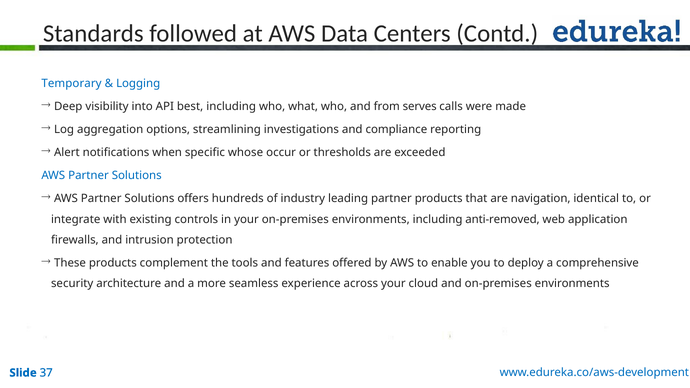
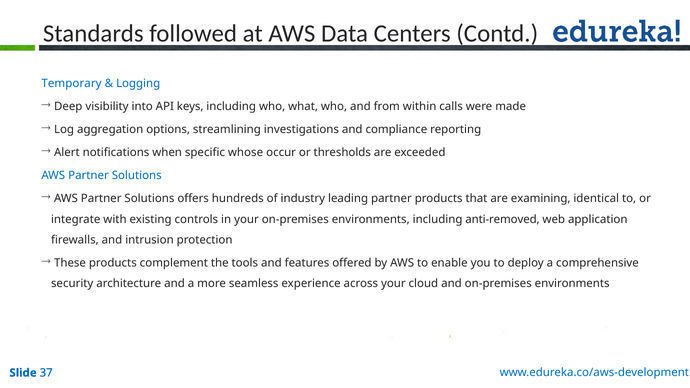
best: best -> keys
serves: serves -> within
navigation: navigation -> examining
